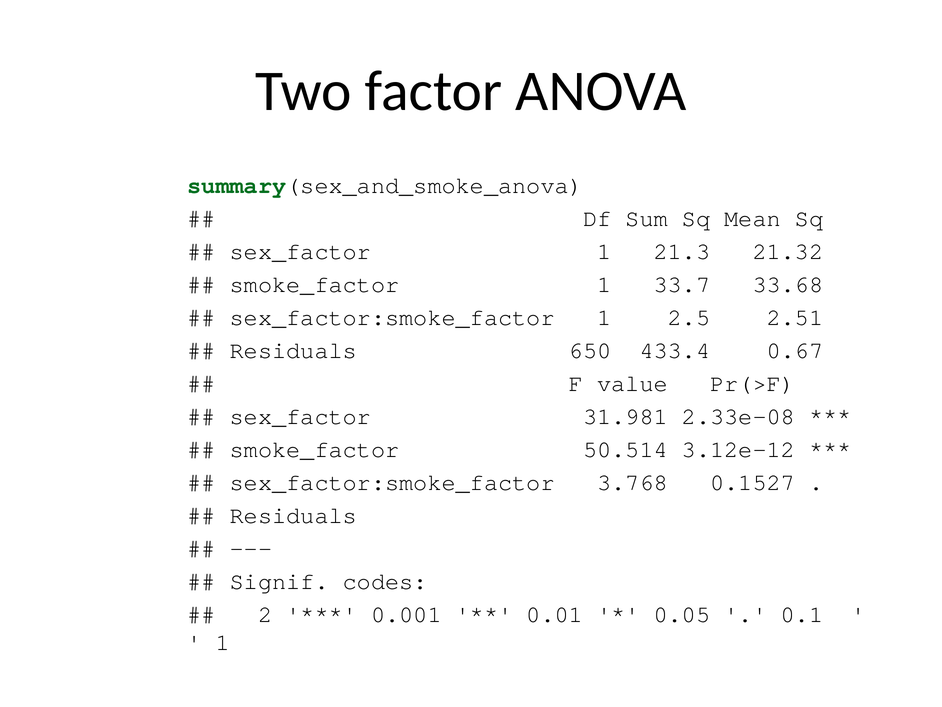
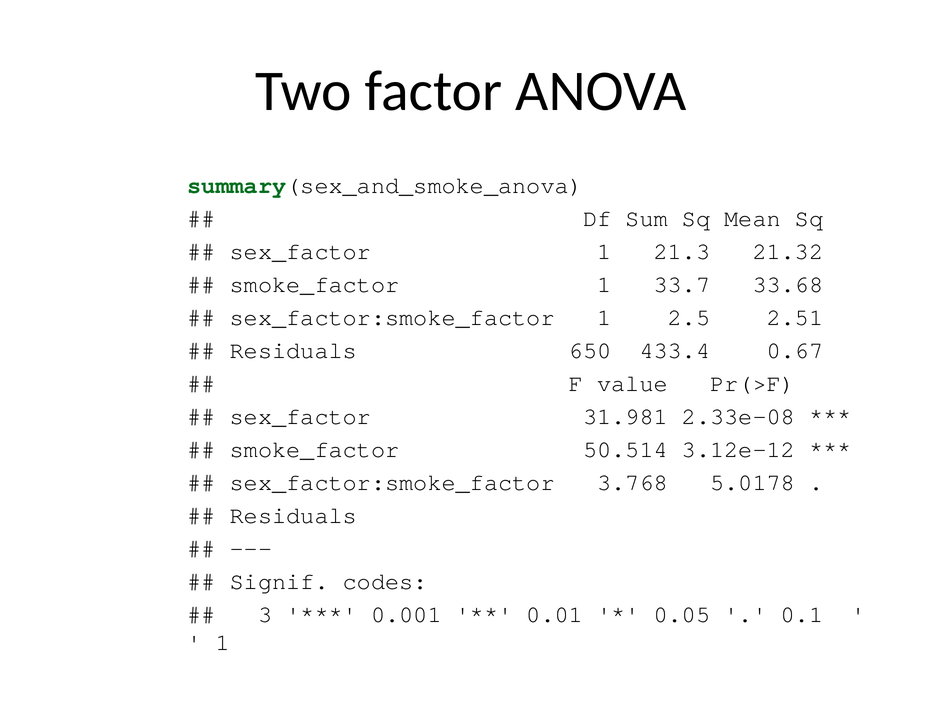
0.1527: 0.1527 -> 5.0178
2: 2 -> 3
